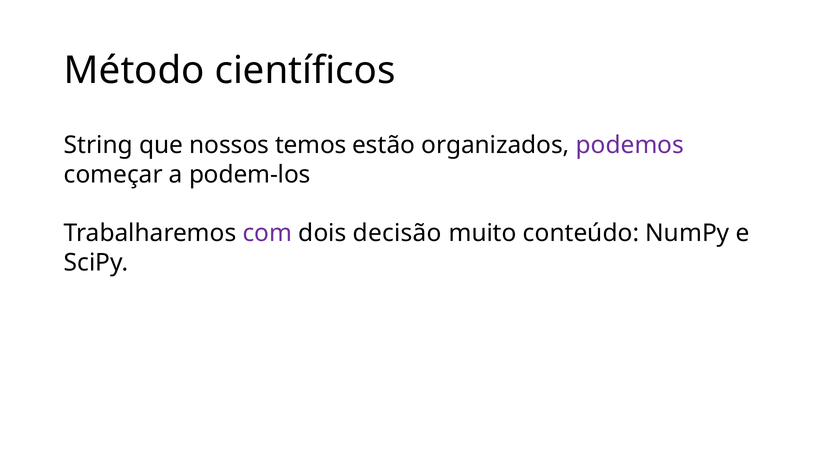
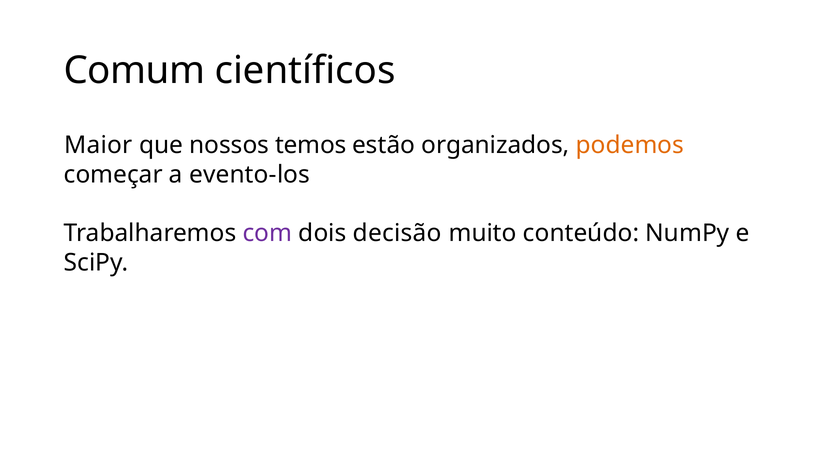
Método: Método -> Comum
String: String -> Maior
podemos colour: purple -> orange
podem-los: podem-los -> evento-los
